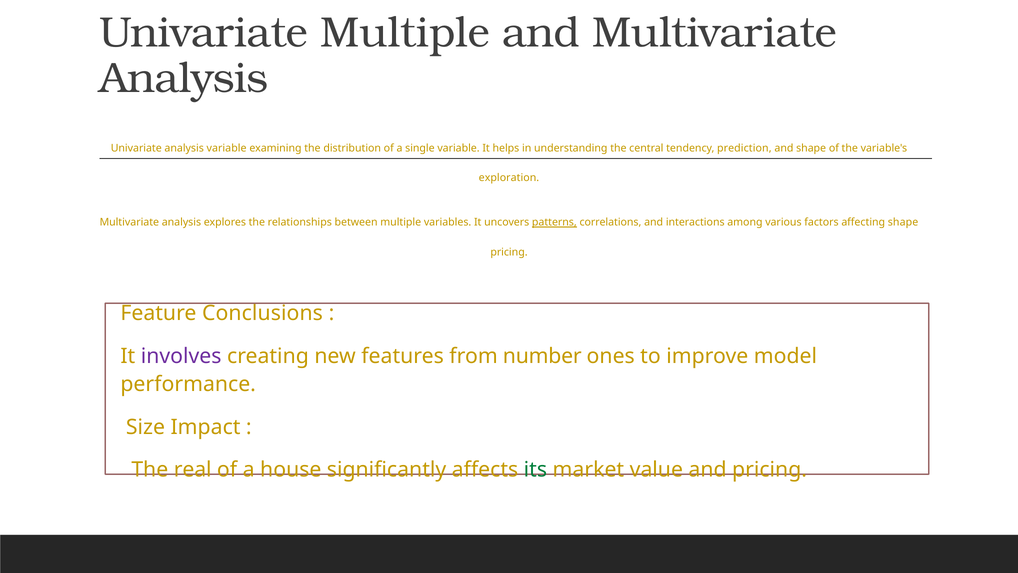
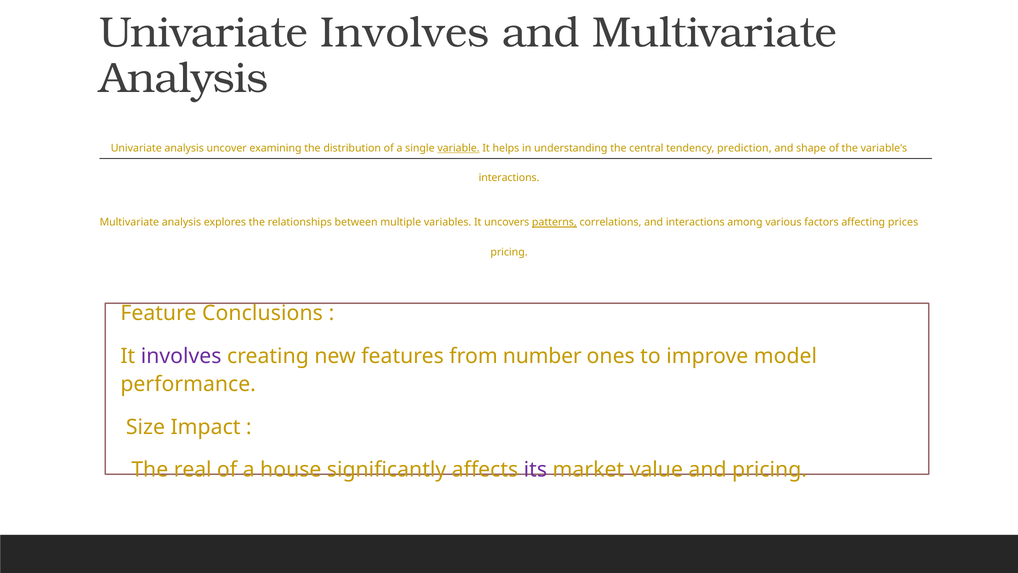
Univariate Multiple: Multiple -> Involves
analysis variable: variable -> uncover
variable at (459, 148) underline: none -> present
exploration at (509, 178): exploration -> interactions
affecting shape: shape -> prices
its colour: green -> purple
